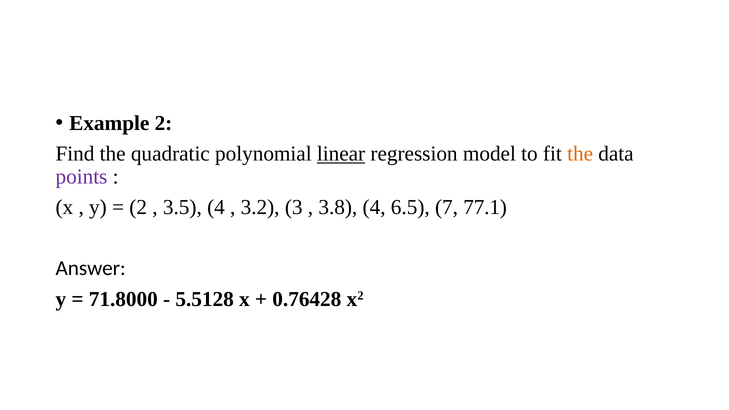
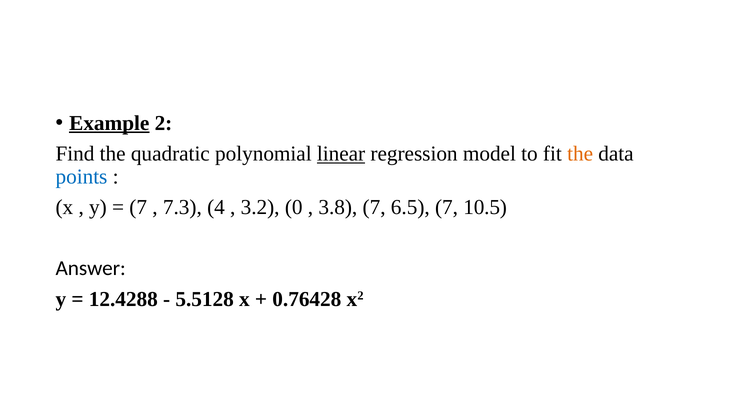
Example underline: none -> present
points colour: purple -> blue
2 at (138, 207): 2 -> 7
3.5: 3.5 -> 7.3
3: 3 -> 0
3.8 4: 4 -> 7
77.1: 77.1 -> 10.5
71.8000: 71.8000 -> 12.4288
